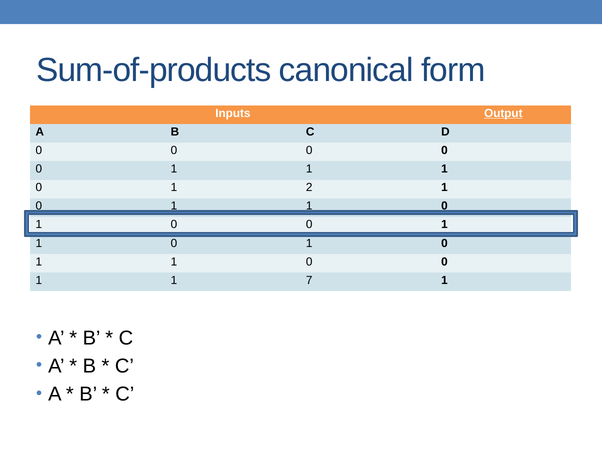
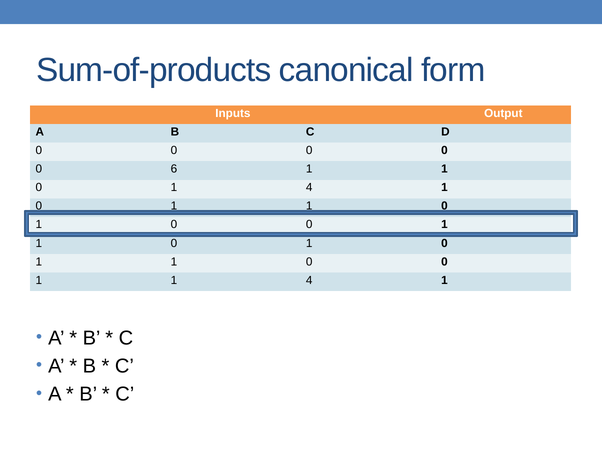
Output underline: present -> none
1 at (174, 169): 1 -> 6
0 1 2: 2 -> 4
1 1 7: 7 -> 4
